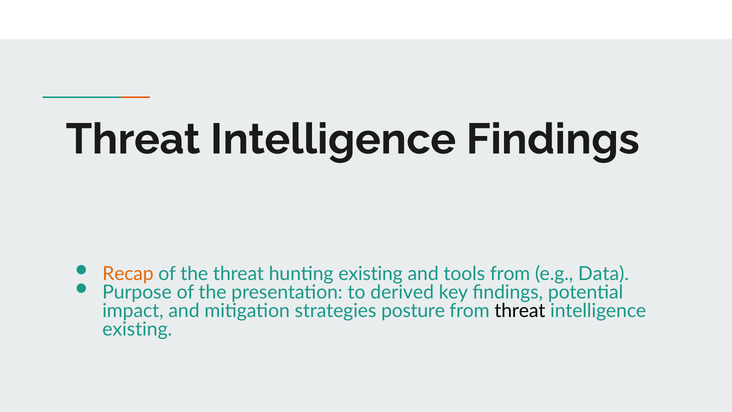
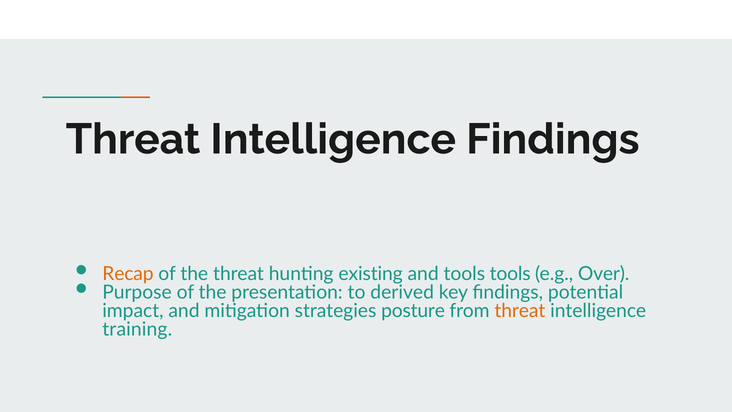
tools from: from -> tools
Data: Data -> Over
threat at (520, 311) colour: black -> orange
existing at (137, 329): existing -> training
